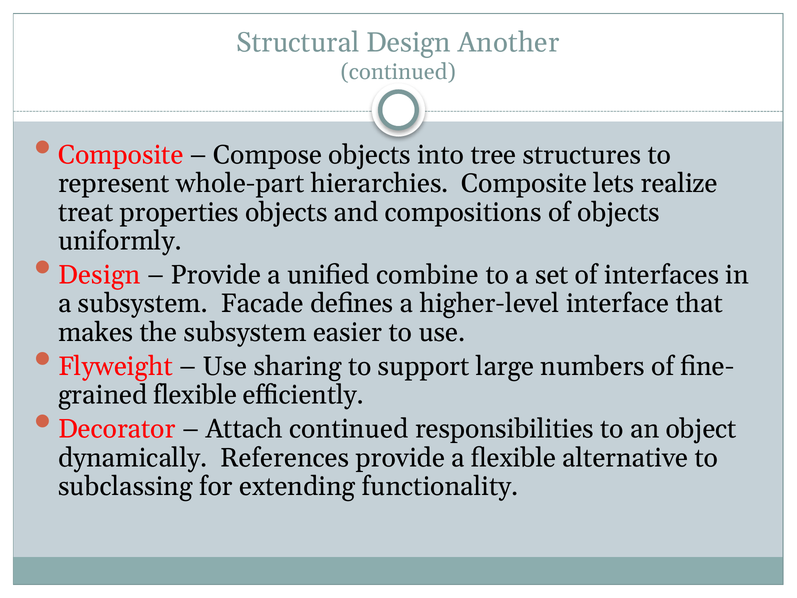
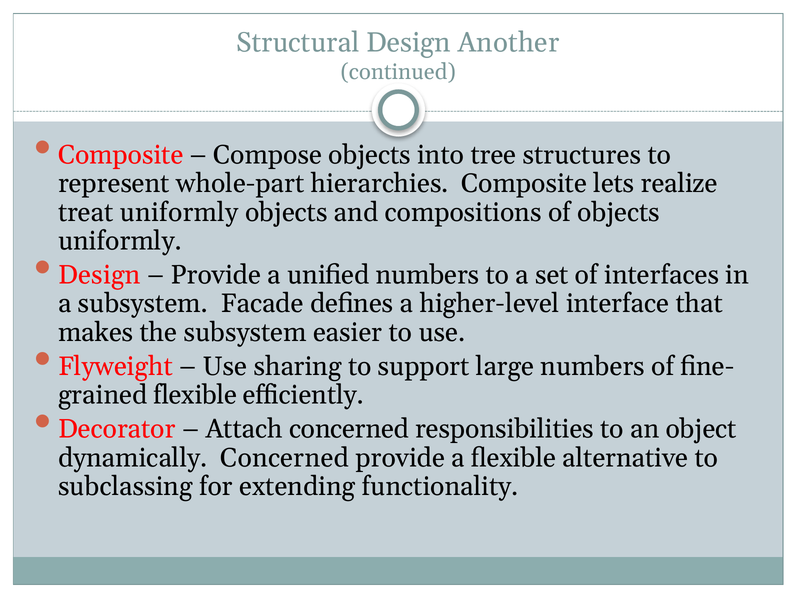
treat properties: properties -> uniformly
unified combine: combine -> numbers
Attach continued: continued -> concerned
dynamically References: References -> Concerned
